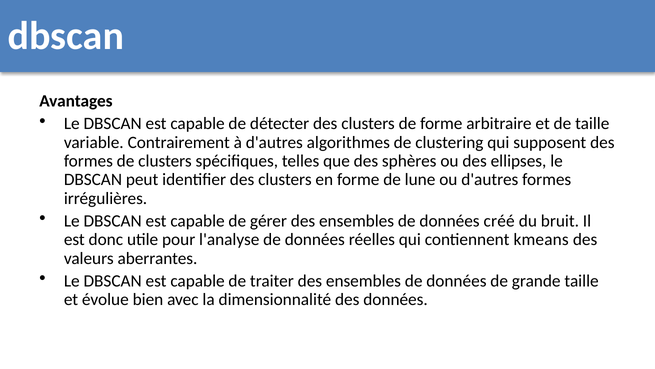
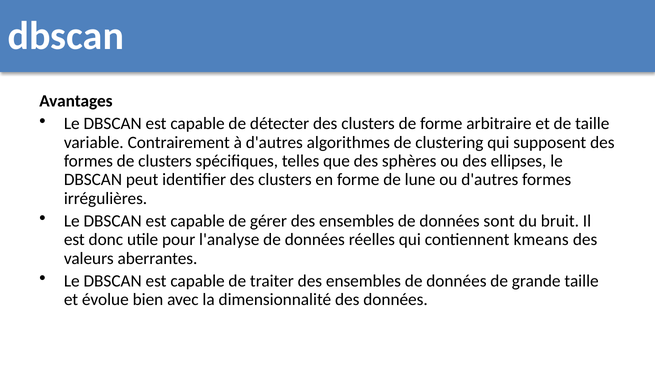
créé: créé -> sont
